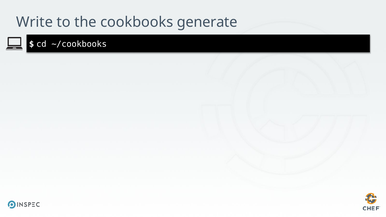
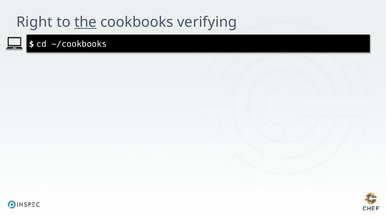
Write: Write -> Right
the underline: none -> present
generate: generate -> verifying
